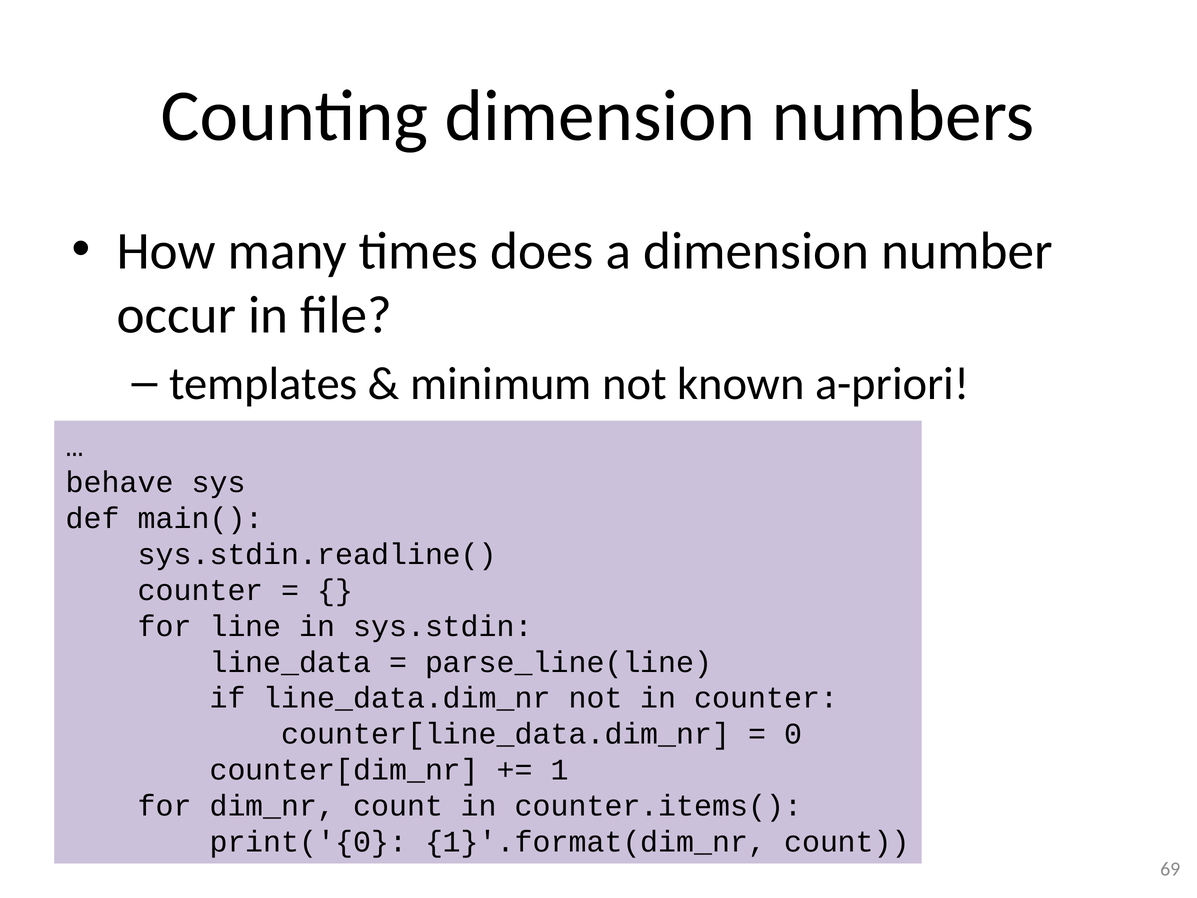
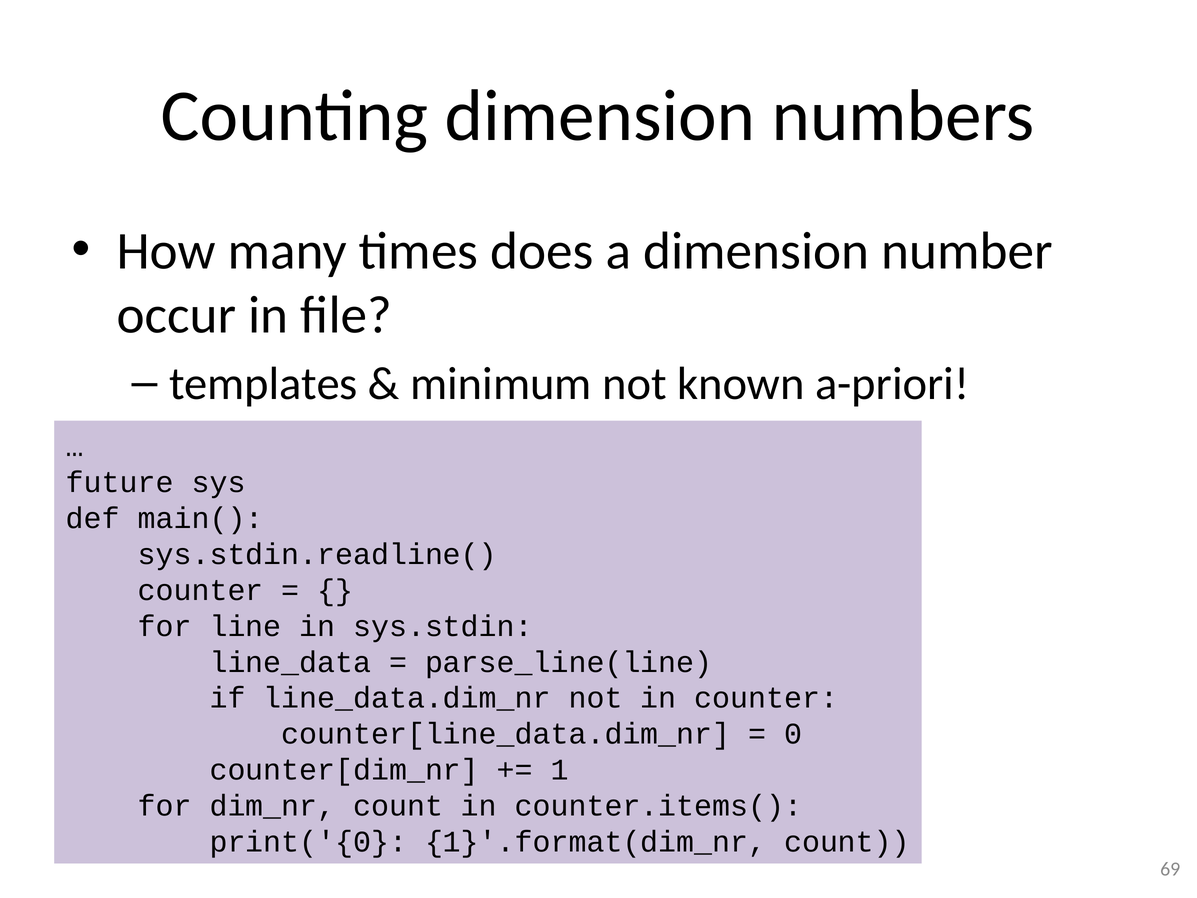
behave: behave -> future
